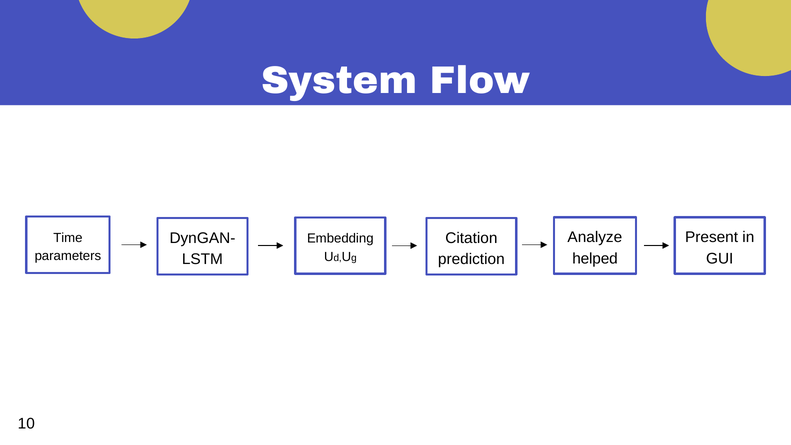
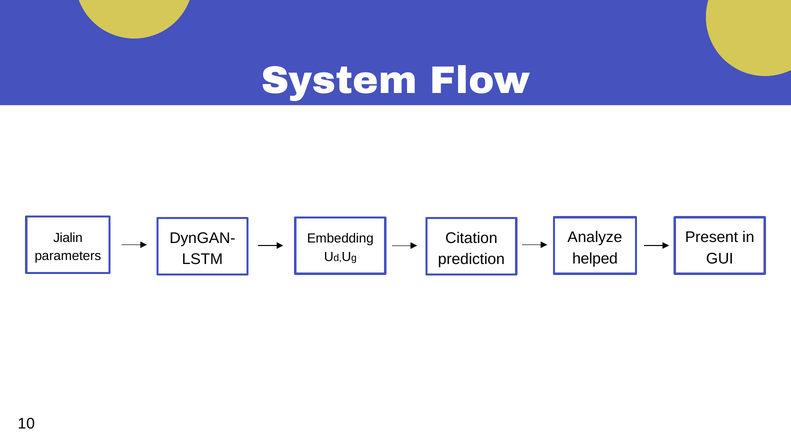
Time: Time -> Jialin
